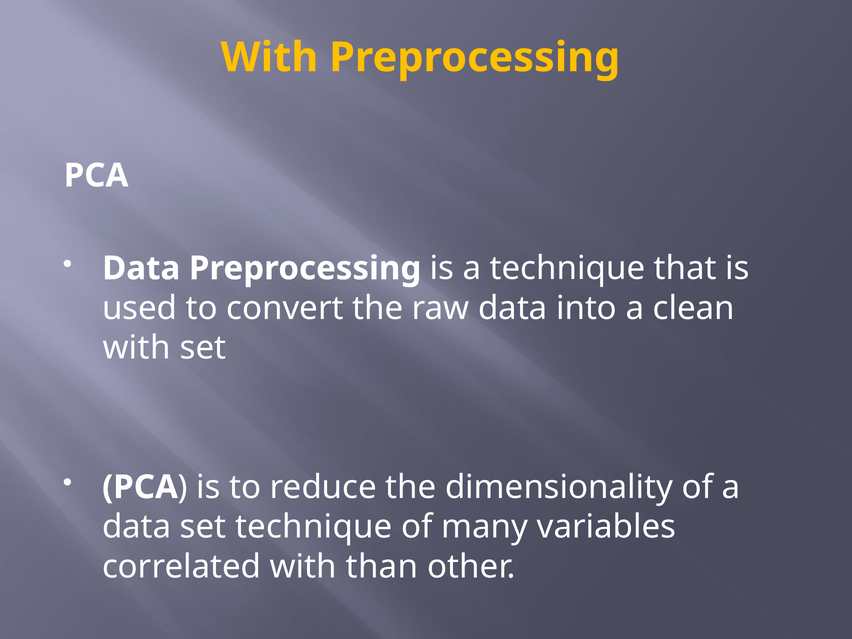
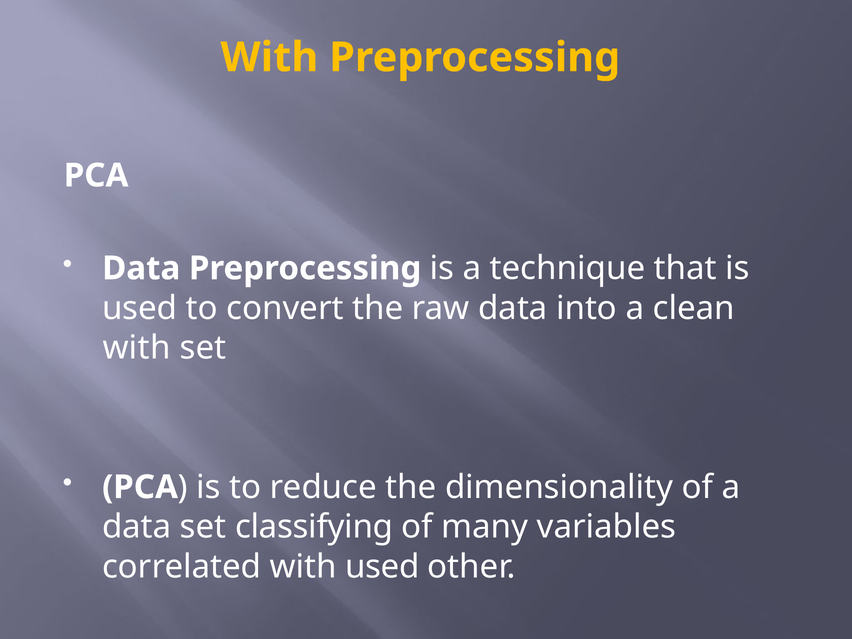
set technique: technique -> classifying
with than: than -> used
